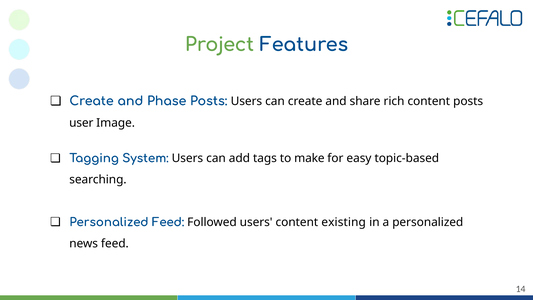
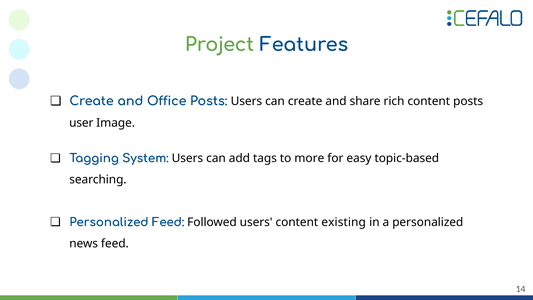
Phase: Phase -> Office
make: make -> more
